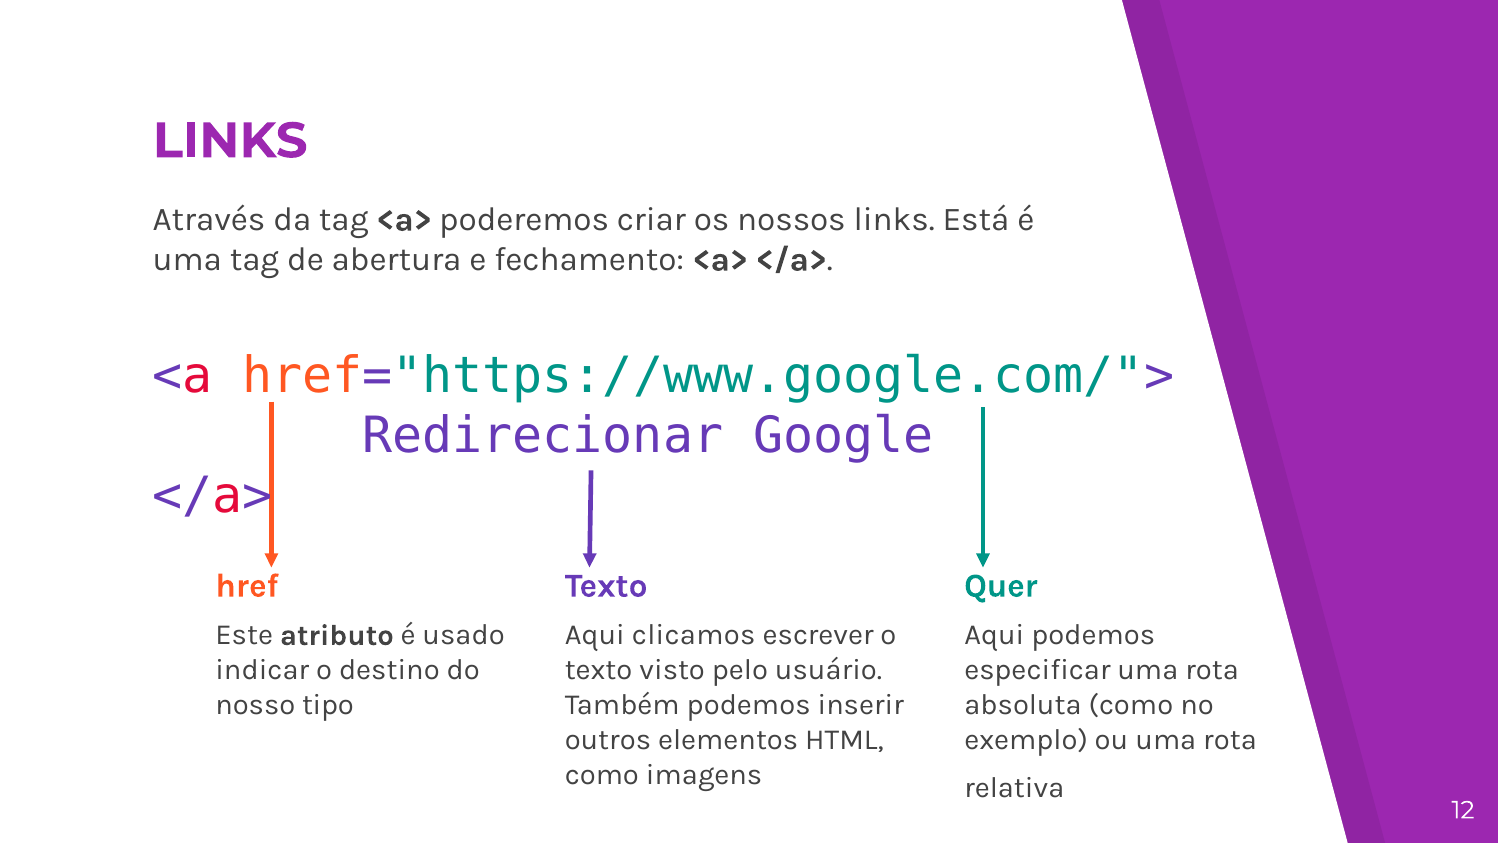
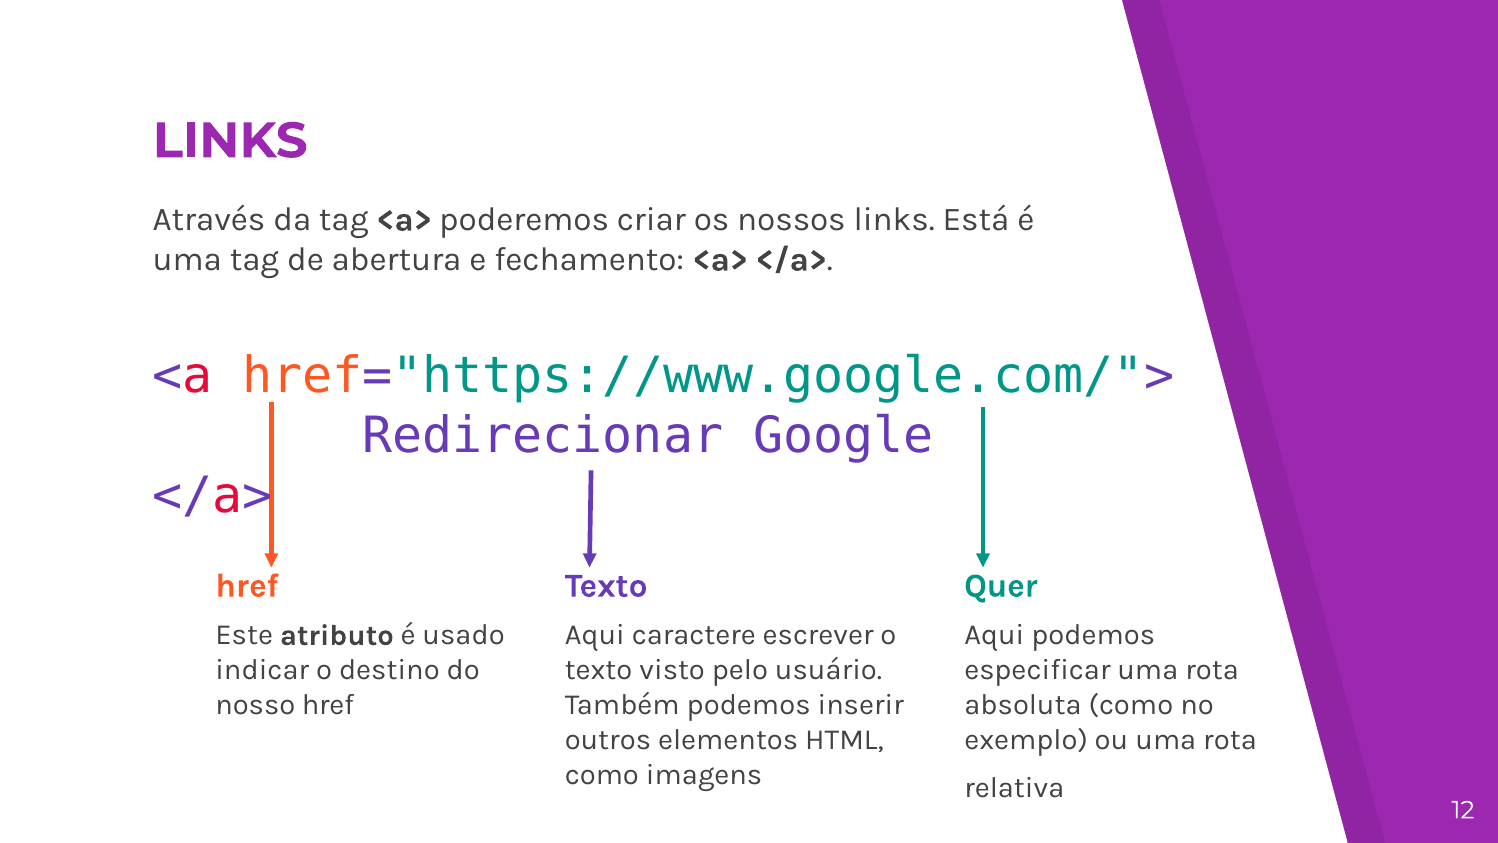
clicamos: clicamos -> caractere
nosso tipo: tipo -> href
